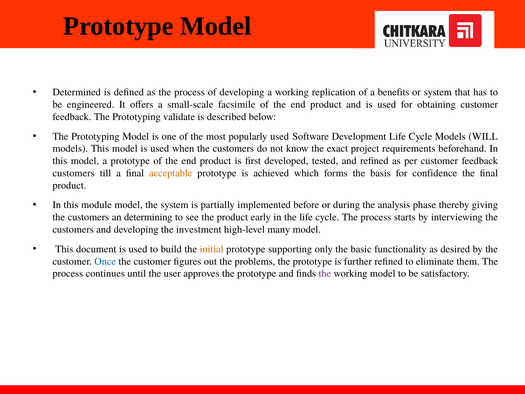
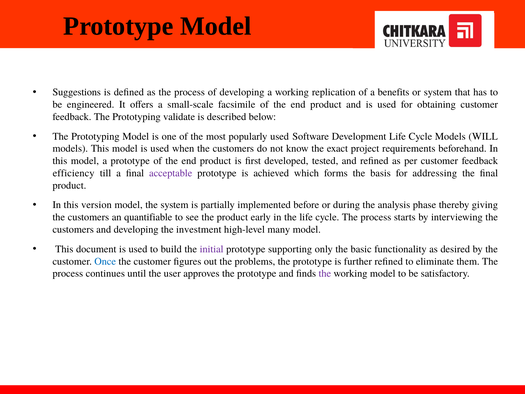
Determined: Determined -> Suggestions
customers at (74, 173): customers -> efficiency
acceptable colour: orange -> purple
confidence: confidence -> addressing
module: module -> version
determining: determining -> quantifiable
initial colour: orange -> purple
